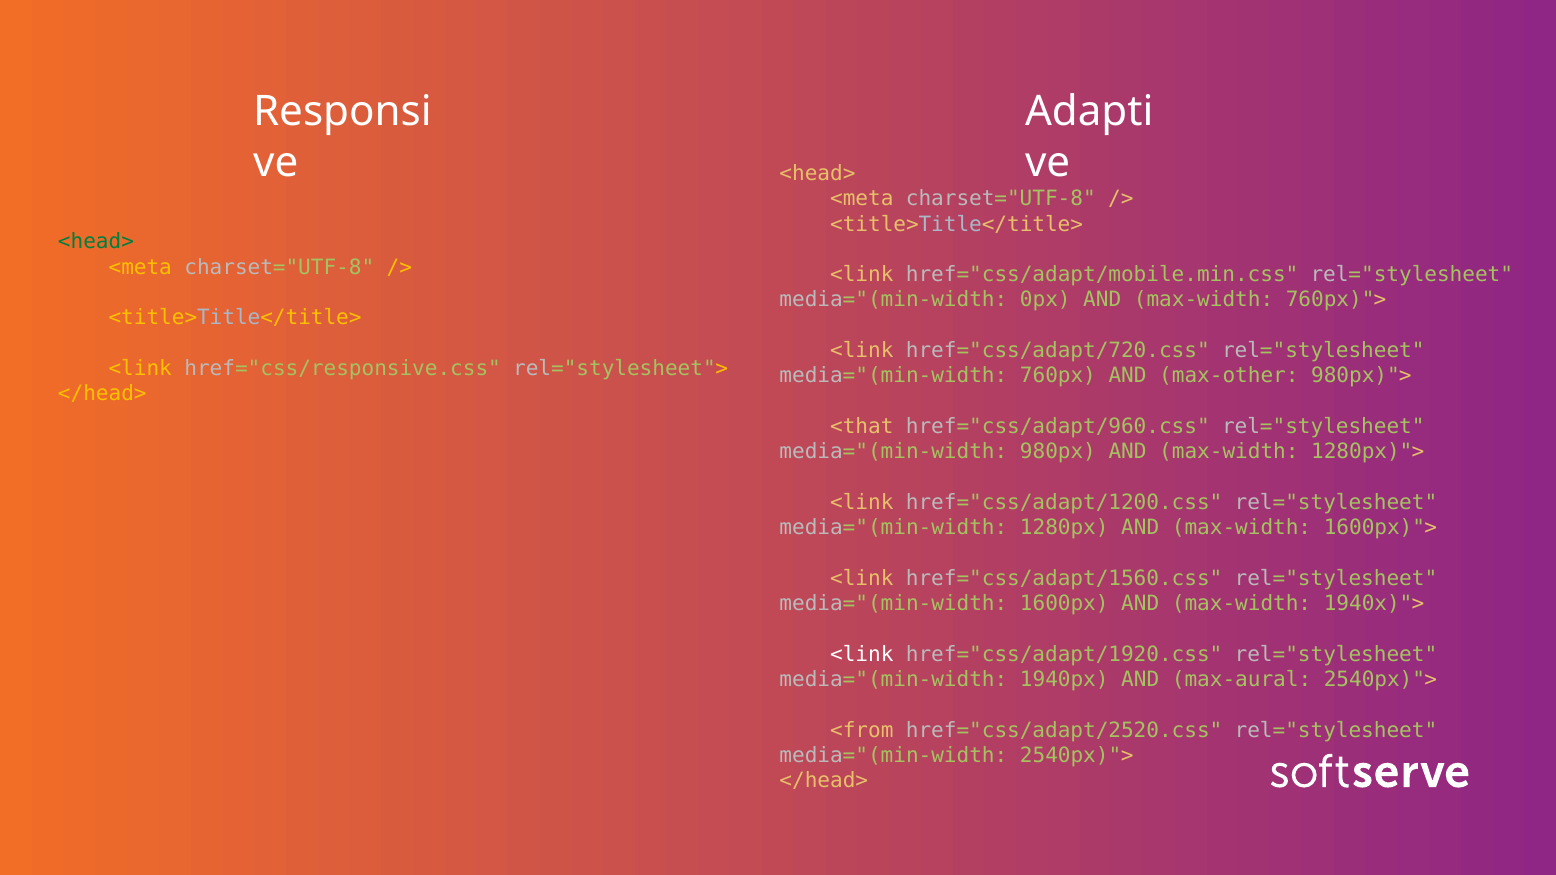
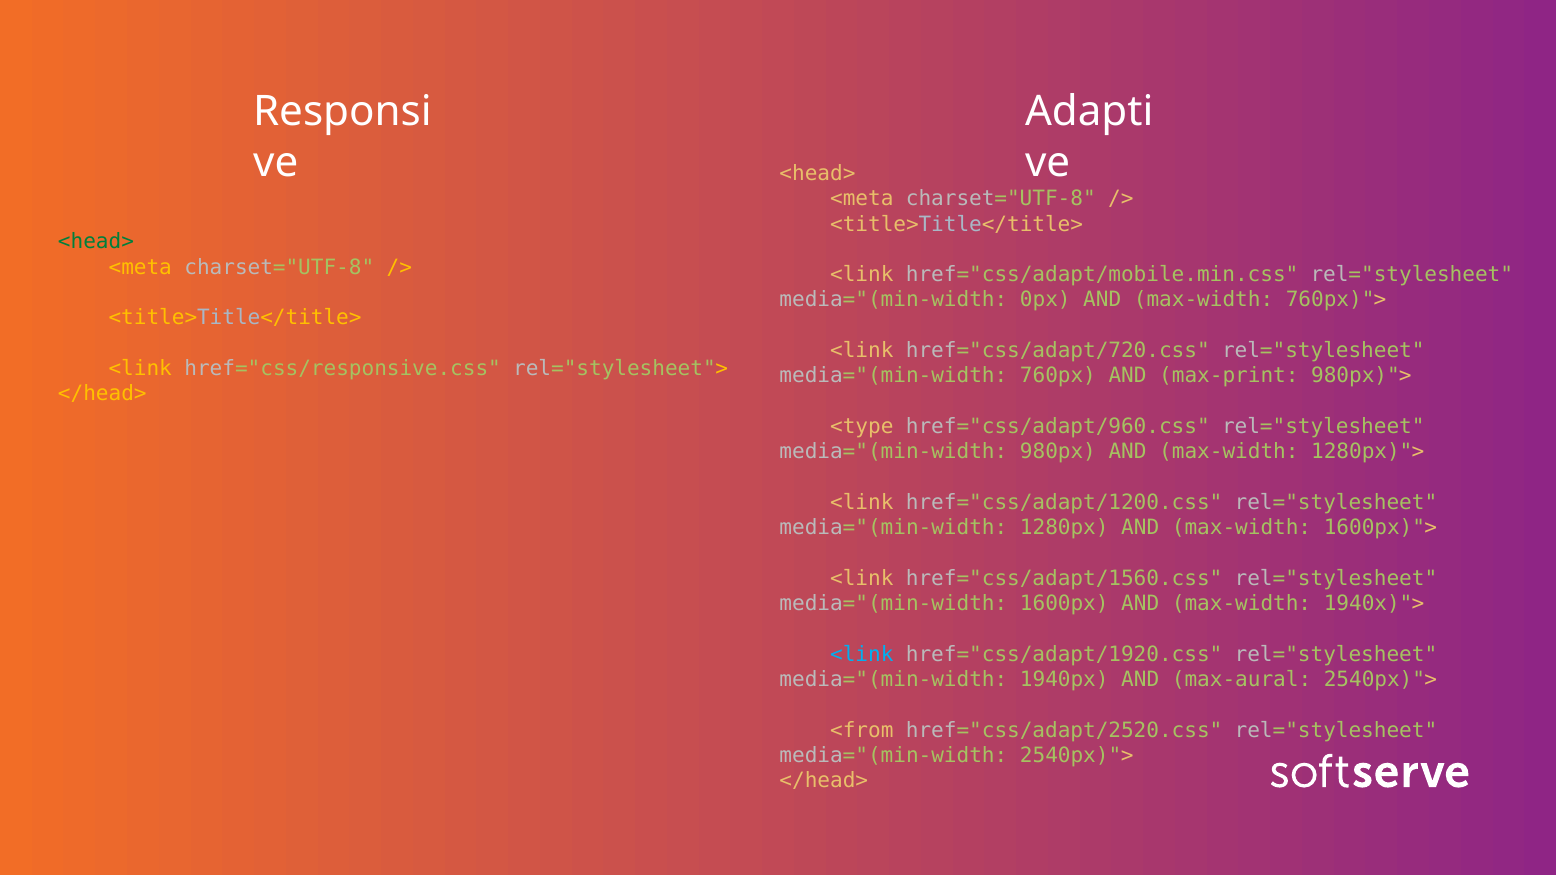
max-other: max-other -> max-print
<that: <that -> <type
<link at (862, 655) colour: white -> light blue
